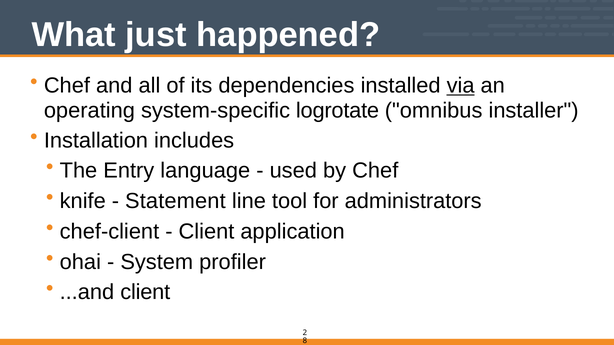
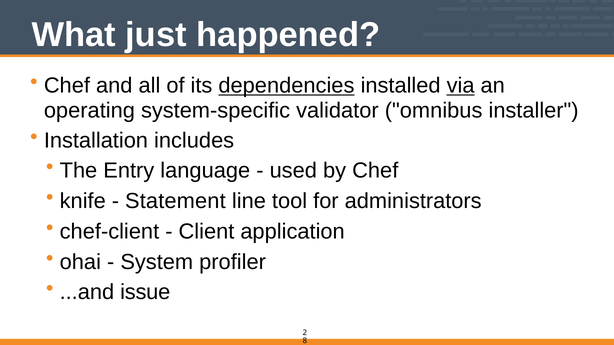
dependencies underline: none -> present
logrotate: logrotate -> validator
...and client: client -> issue
